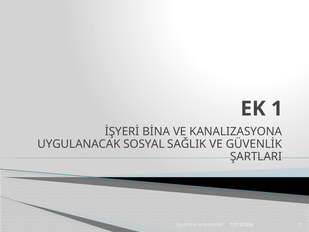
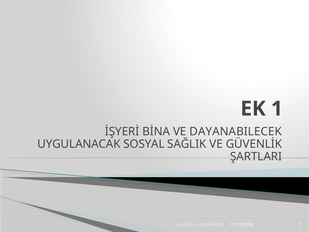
KANALIZASYONA: KANALIZASYONA -> DAYANABILECEK
